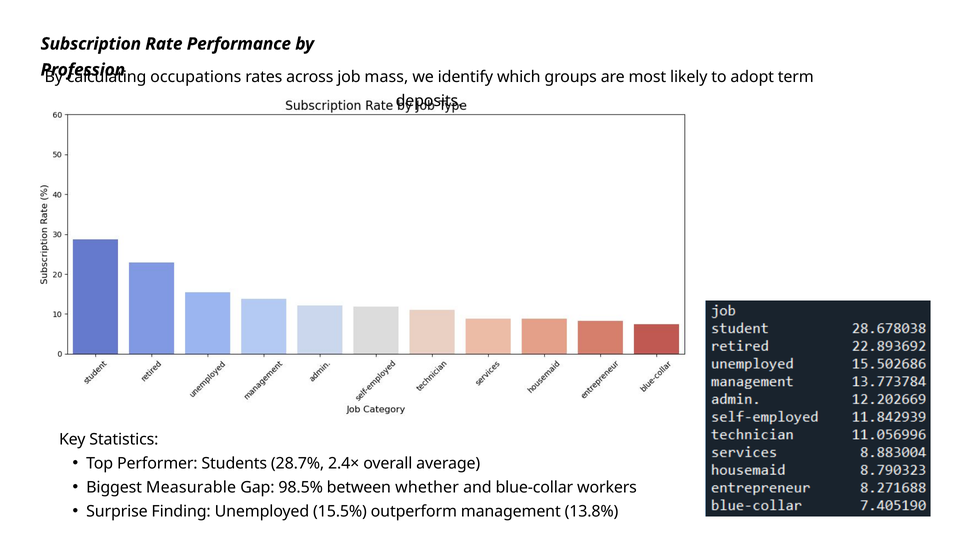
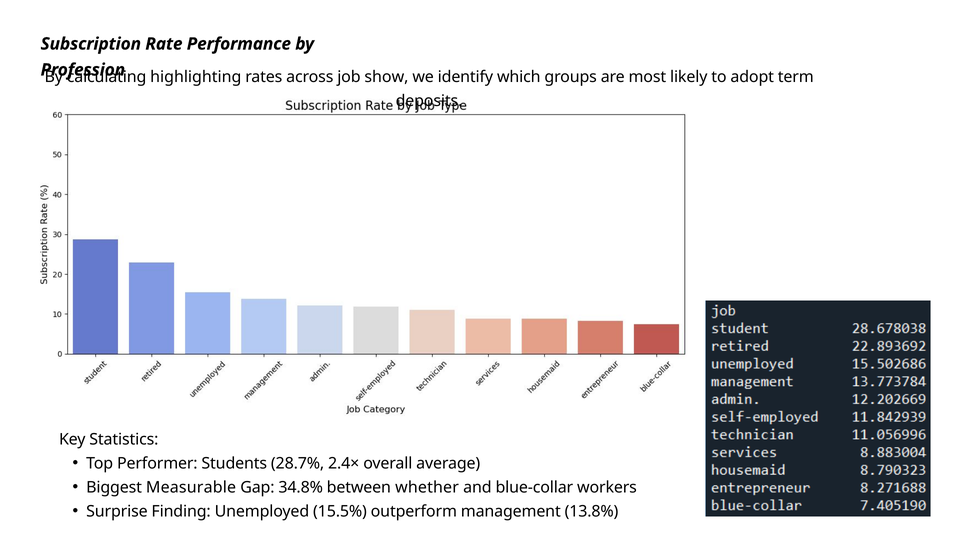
occupations: occupations -> highlighting
mass: mass -> show
98.5%: 98.5% -> 34.8%
